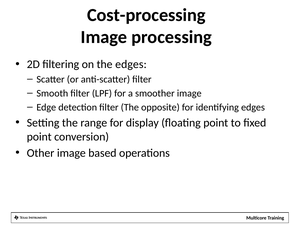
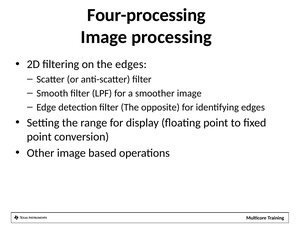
Cost-processing: Cost-processing -> Four-processing
